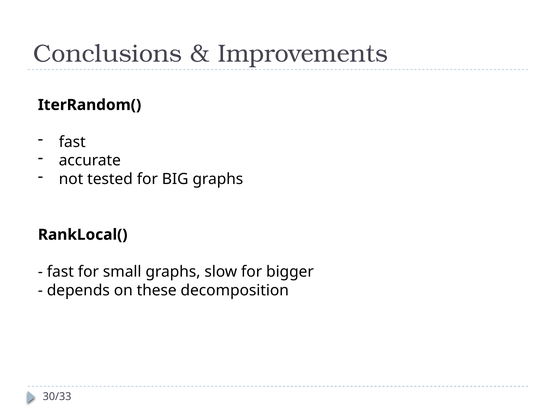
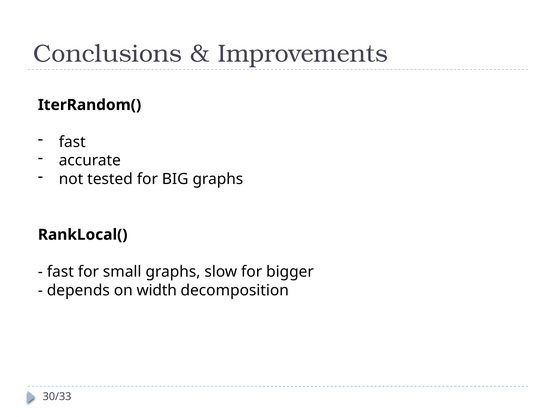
these: these -> width
